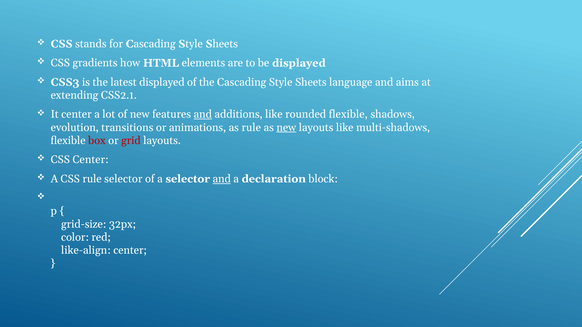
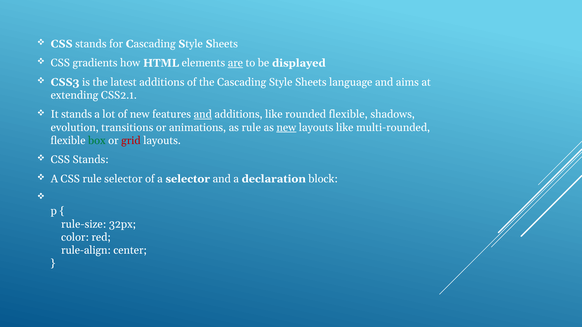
are underline: none -> present
latest displayed: displayed -> additions
It center: center -> stands
multi-shadows: multi-shadows -> multi-rounded
box colour: red -> green
Center at (91, 160): Center -> Stands
and at (222, 179) underline: present -> none
grid-size: grid-size -> rule-size
like-align: like-align -> rule-align
